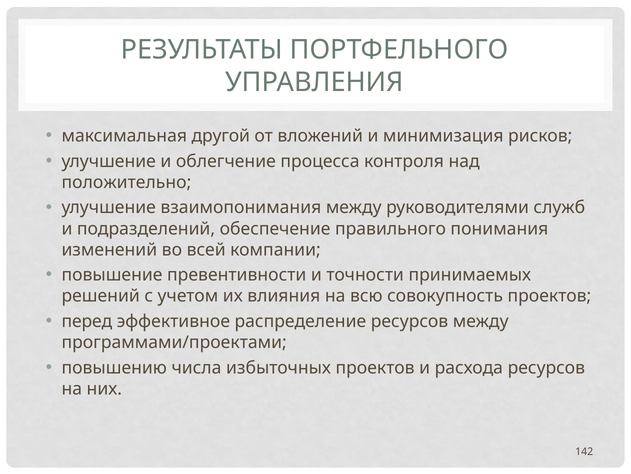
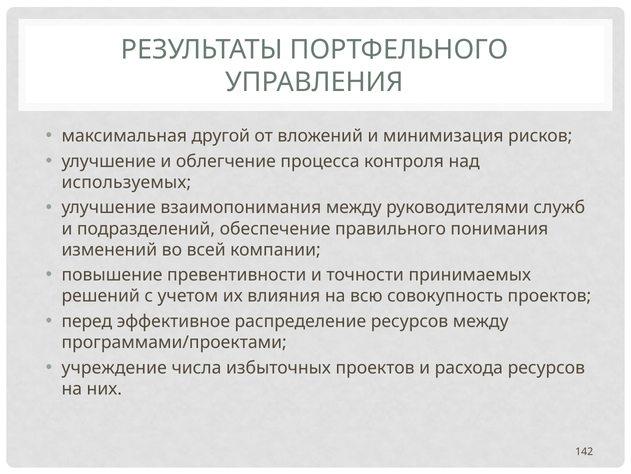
положительно: положительно -> используемых
повышению: повышению -> учреждение
